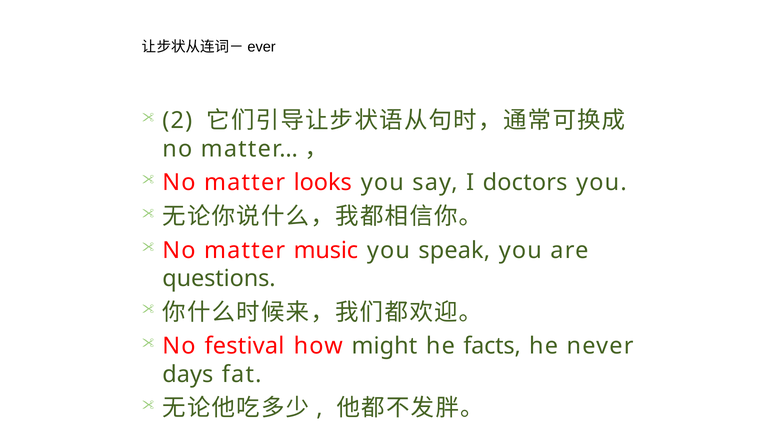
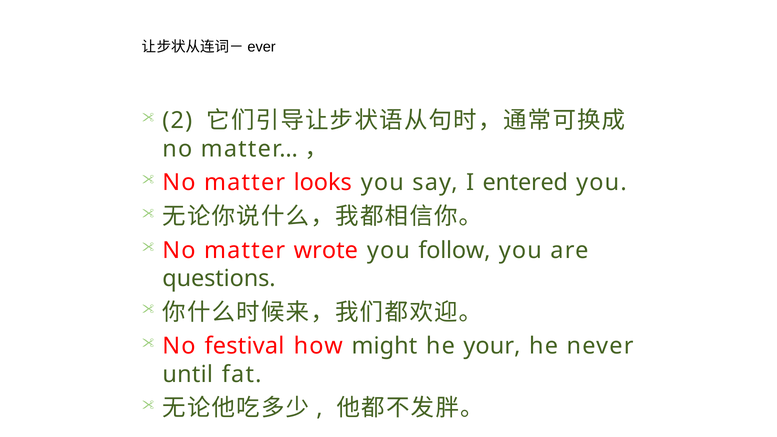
doctors: doctors -> entered
music: music -> wrote
speak: speak -> follow
facts: facts -> your
days: days -> until
